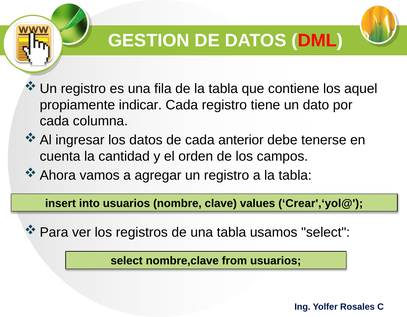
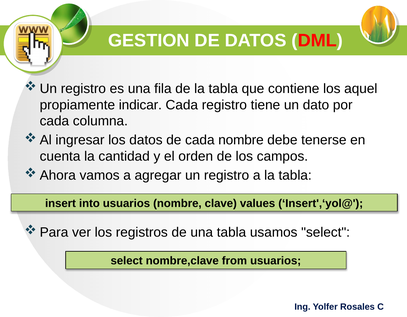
cada anterior: anterior -> nombre
Crear',‘yol@: Crear',‘yol@ -> Insert',‘yol@
